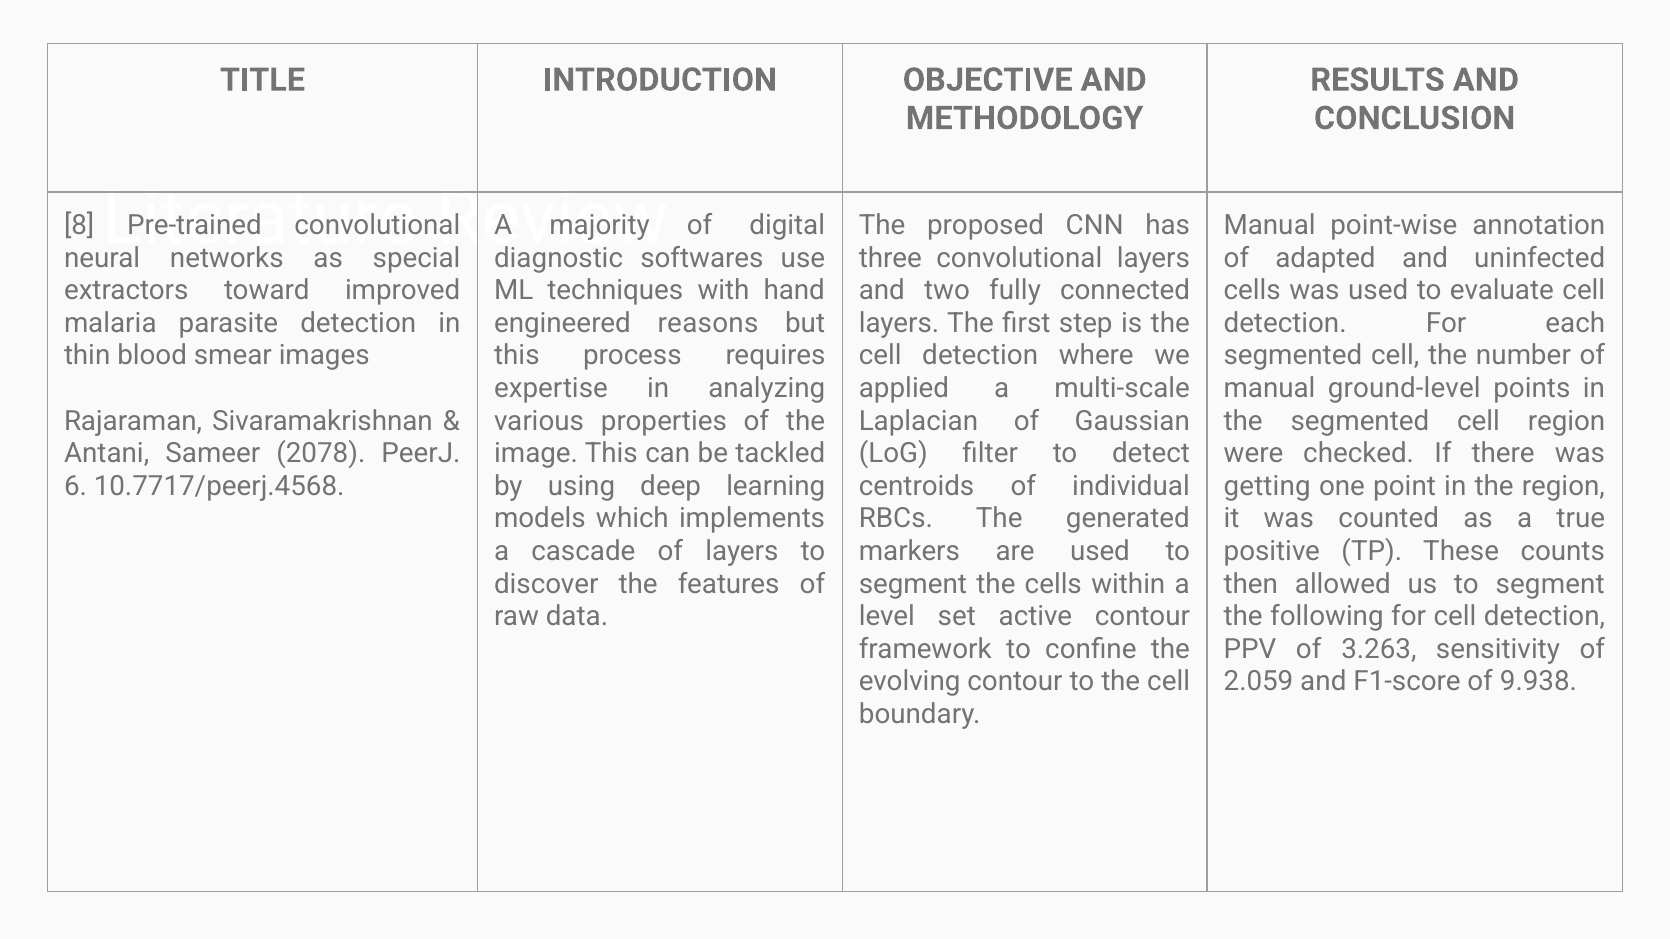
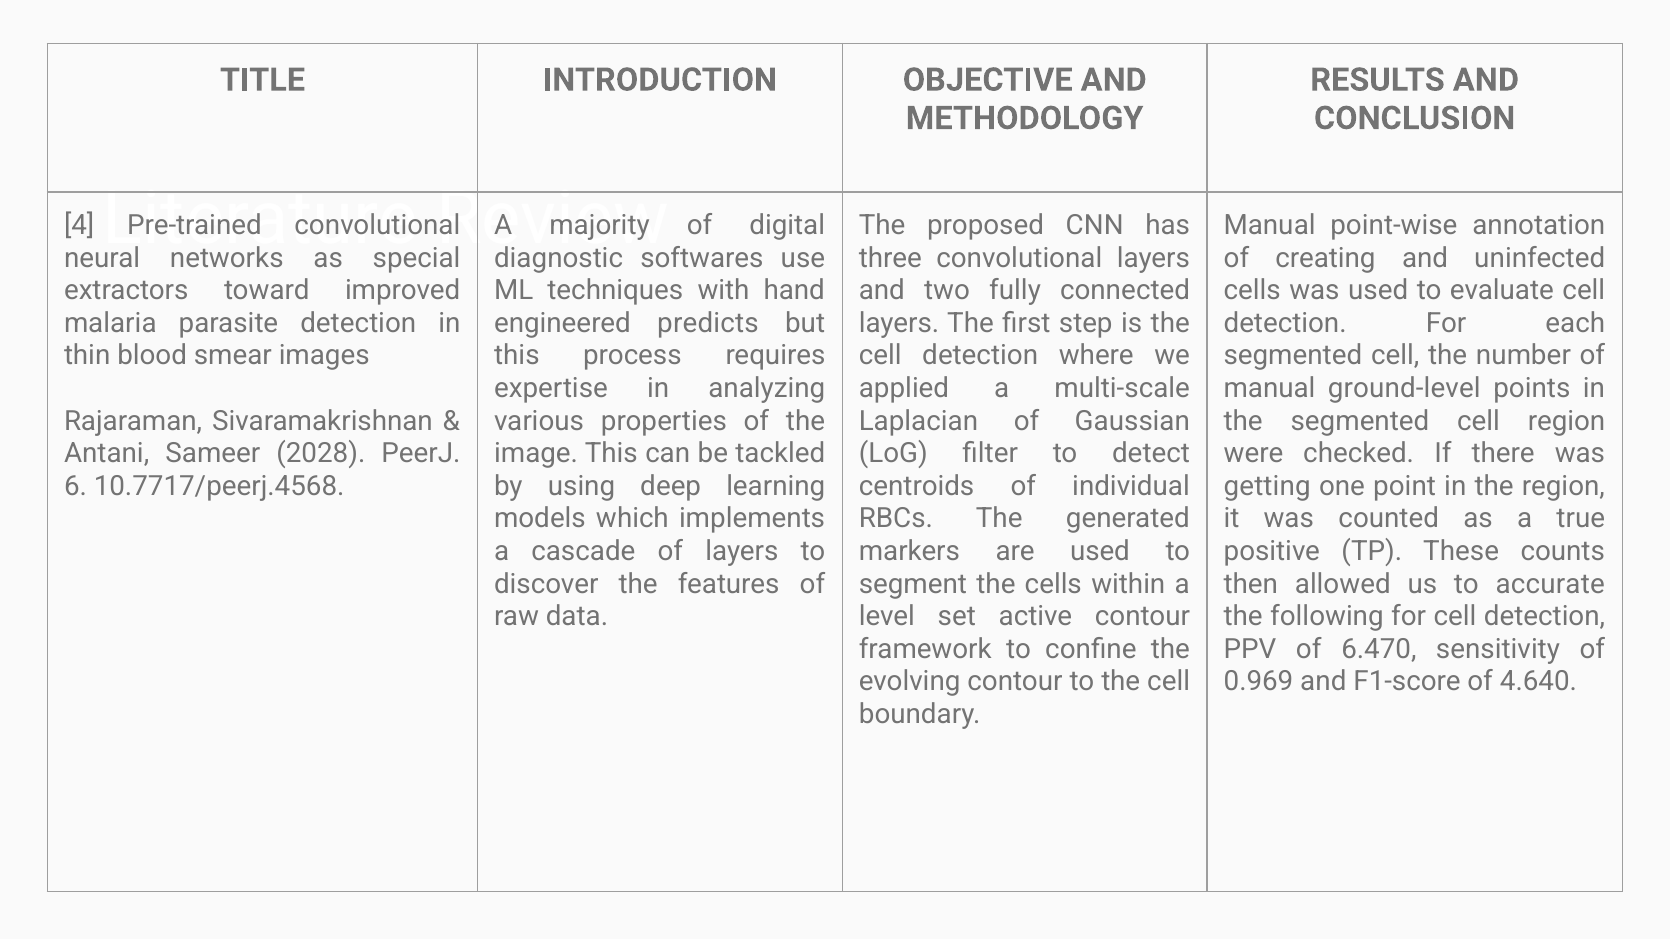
8: 8 -> 4
adapted: adapted -> creating
reasons: reasons -> predicts
2078: 2078 -> 2028
us to segment: segment -> accurate
3.263: 3.263 -> 6.470
2.059: 2.059 -> 0.969
9.938: 9.938 -> 4.640
